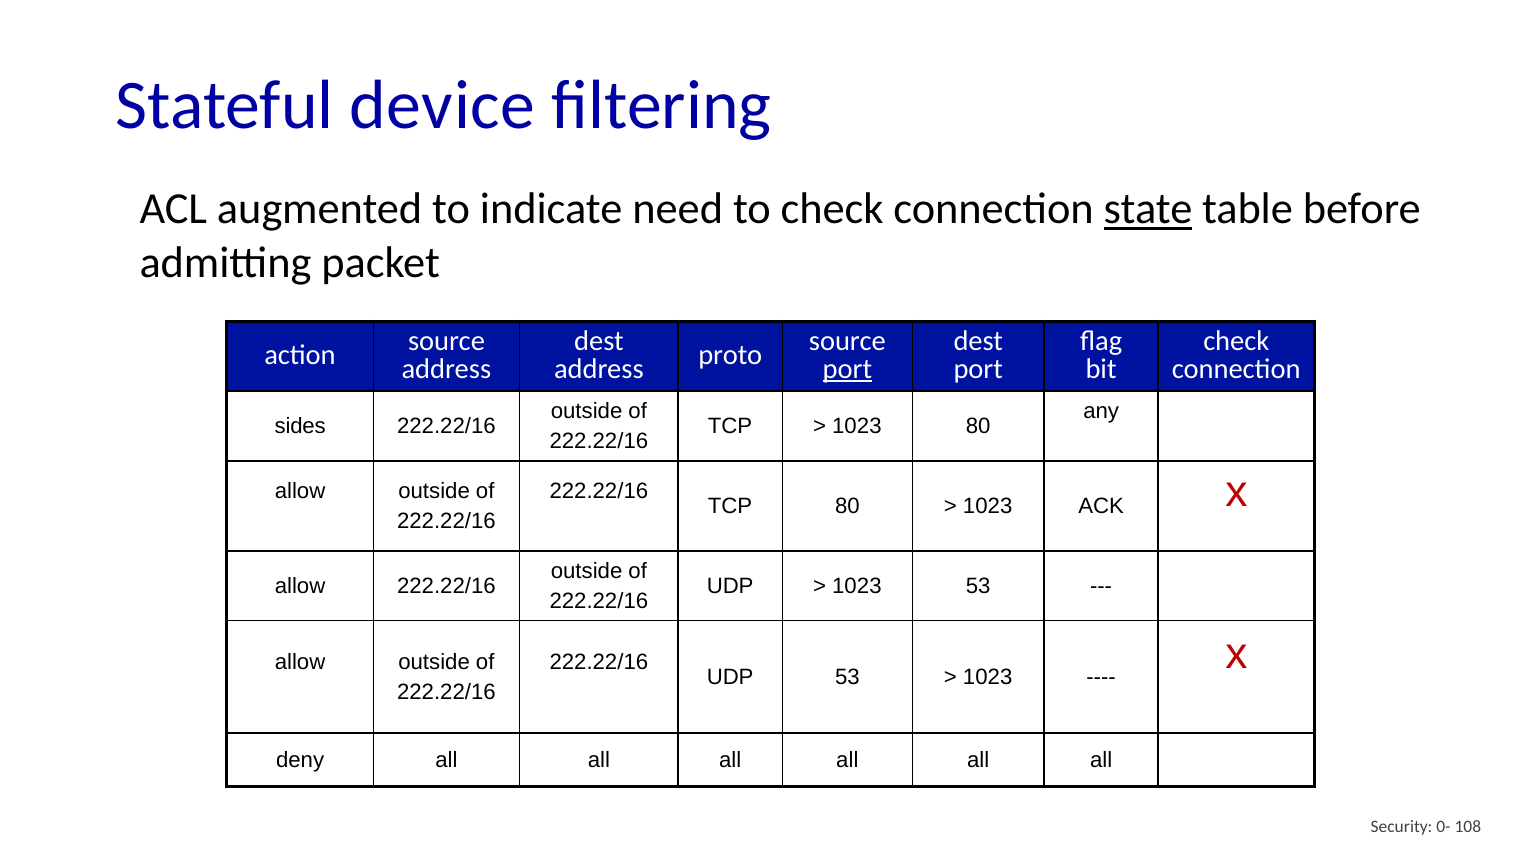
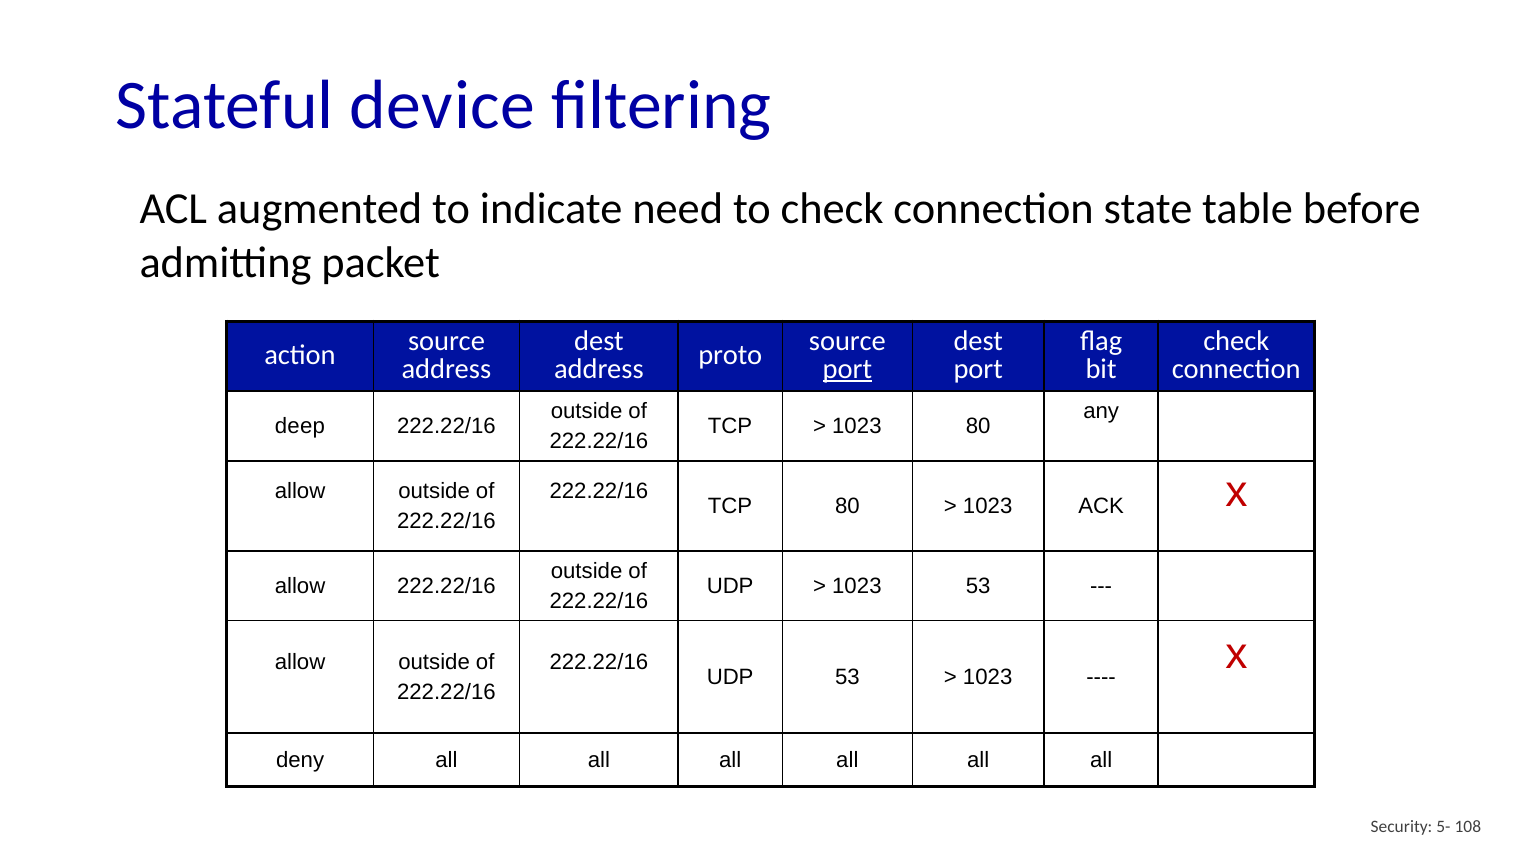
state underline: present -> none
sides: sides -> deep
0-: 0- -> 5-
